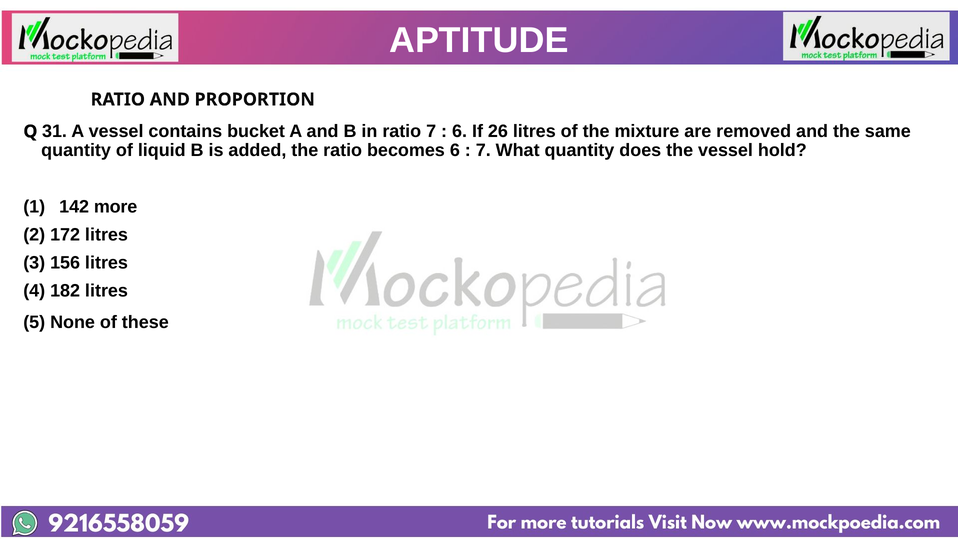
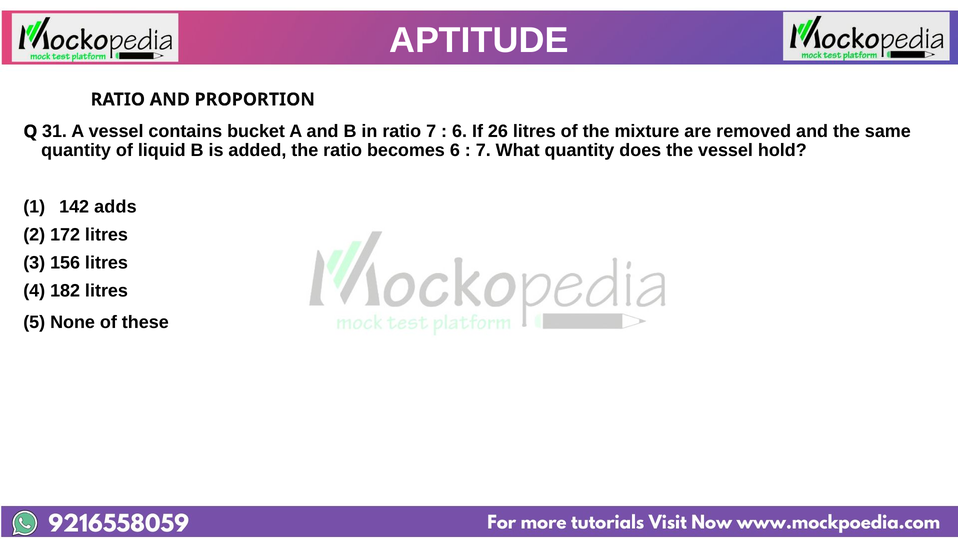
more: more -> adds
